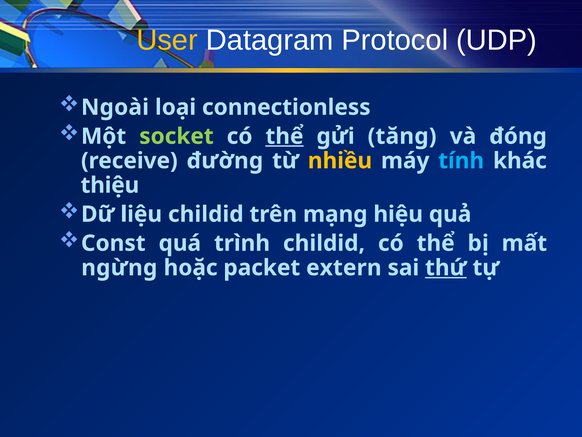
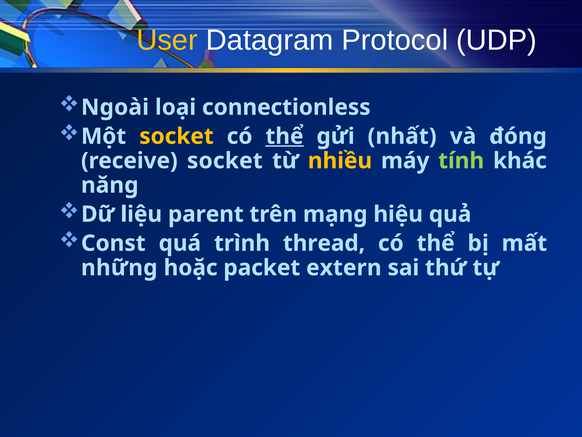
socket at (176, 136) colour: light green -> yellow
tăng: tăng -> nhất
receive đường: đường -> socket
tính colour: light blue -> light green
thiệu: thiệu -> năng
liệu childid: childid -> parent
trình childid: childid -> thread
ngừng: ngừng -> những
thứ underline: present -> none
